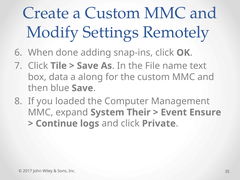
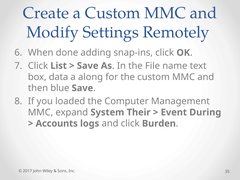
Tile: Tile -> List
Ensure: Ensure -> During
Continue: Continue -> Accounts
Private: Private -> Burden
